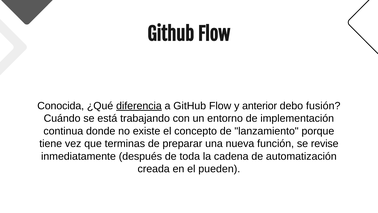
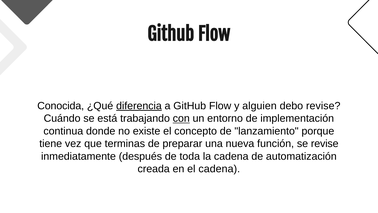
anterior: anterior -> alguien
debo fusión: fusión -> revise
con underline: none -> present
el pueden: pueden -> cadena
